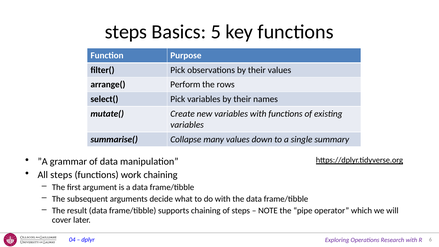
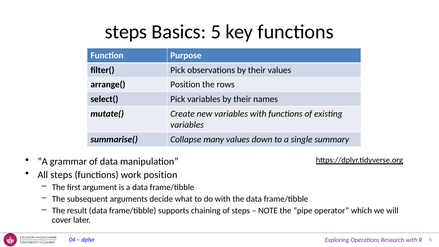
arrange( Perform: Perform -> Position
work chaining: chaining -> position
